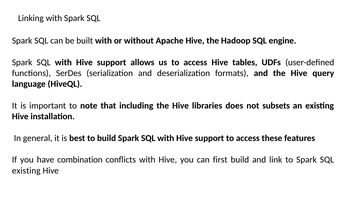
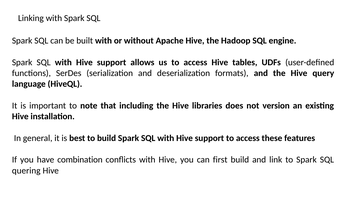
subsets: subsets -> version
existing at (26, 170): existing -> quering
